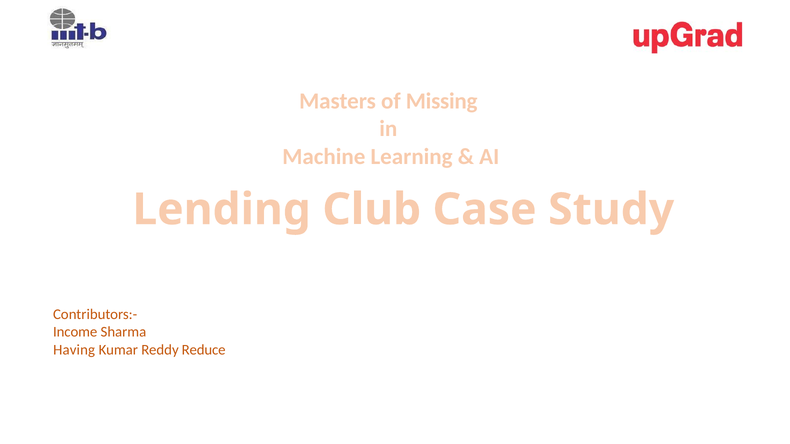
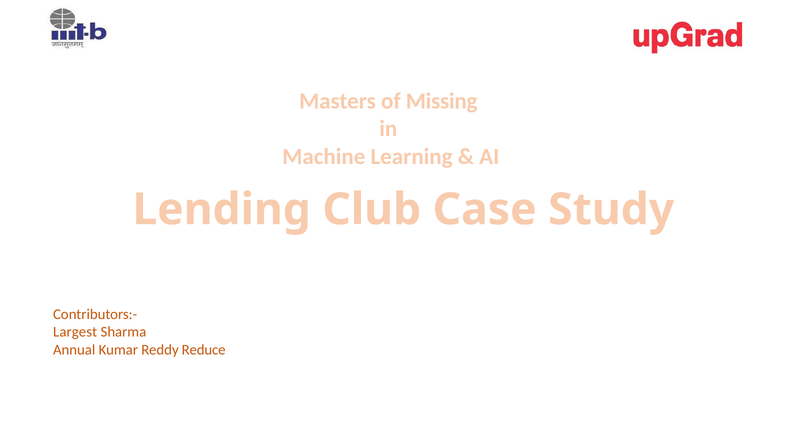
Income: Income -> Largest
Having: Having -> Annual
